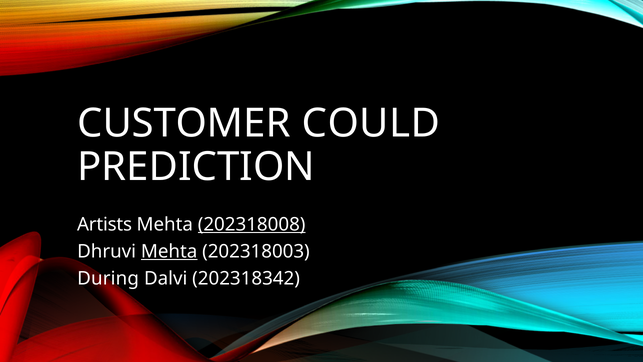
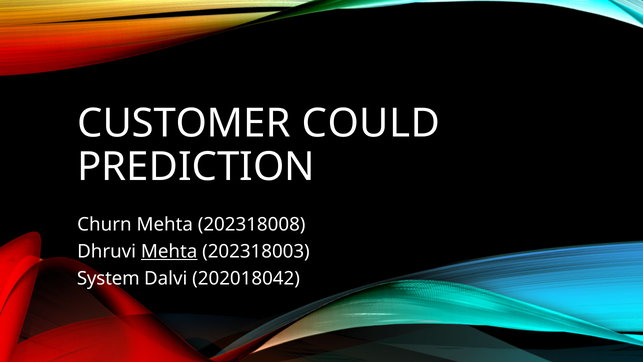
Artists: Artists -> Churn
202318008 underline: present -> none
During: During -> System
202318342: 202318342 -> 202018042
